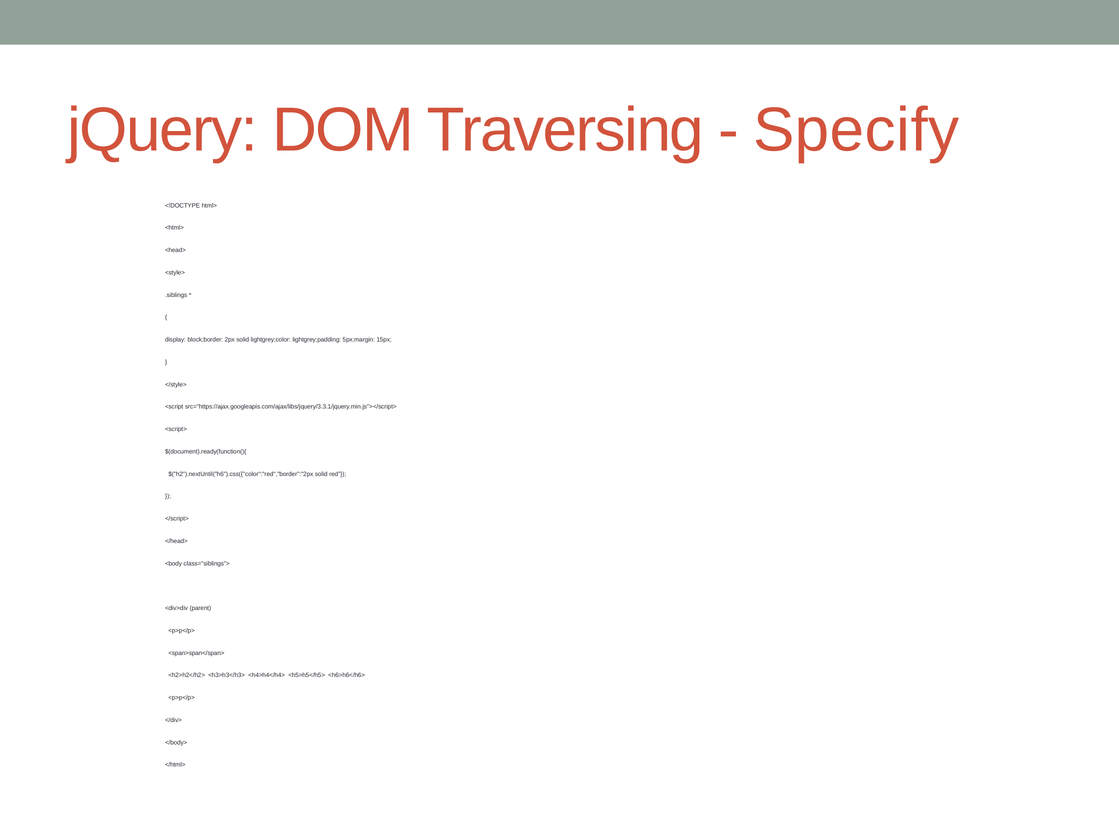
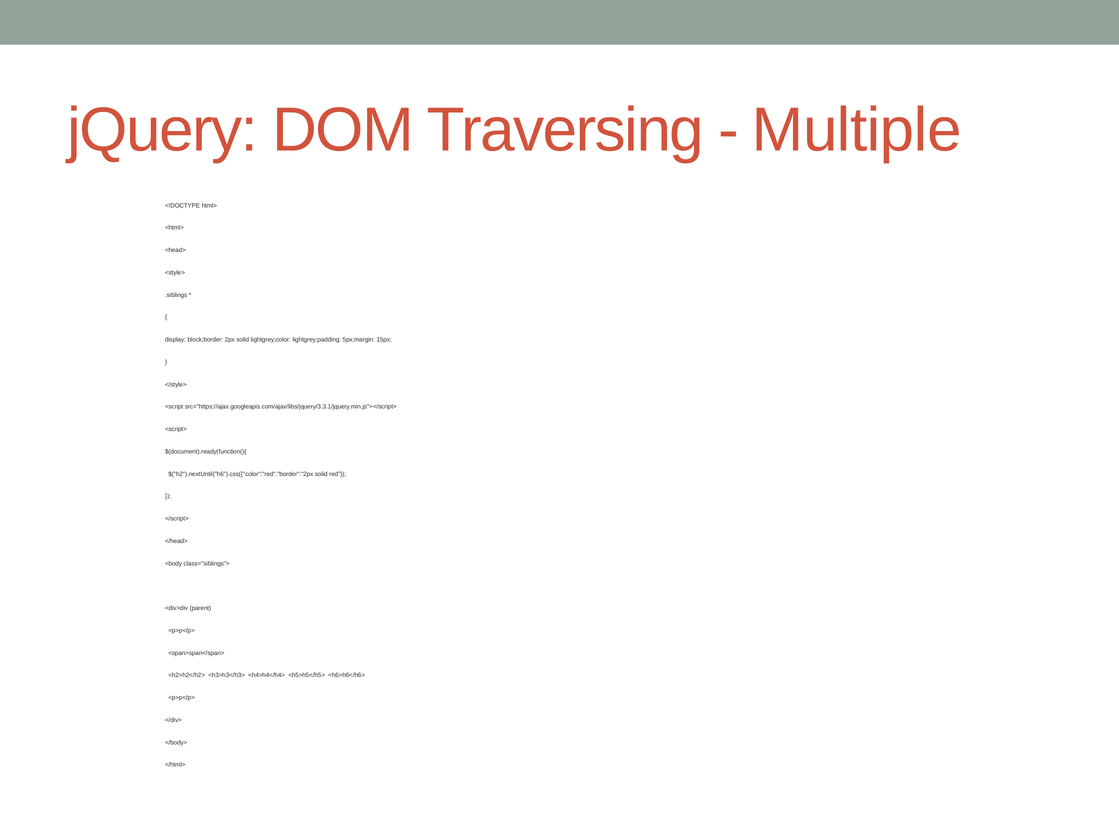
Specify: Specify -> Multiple
